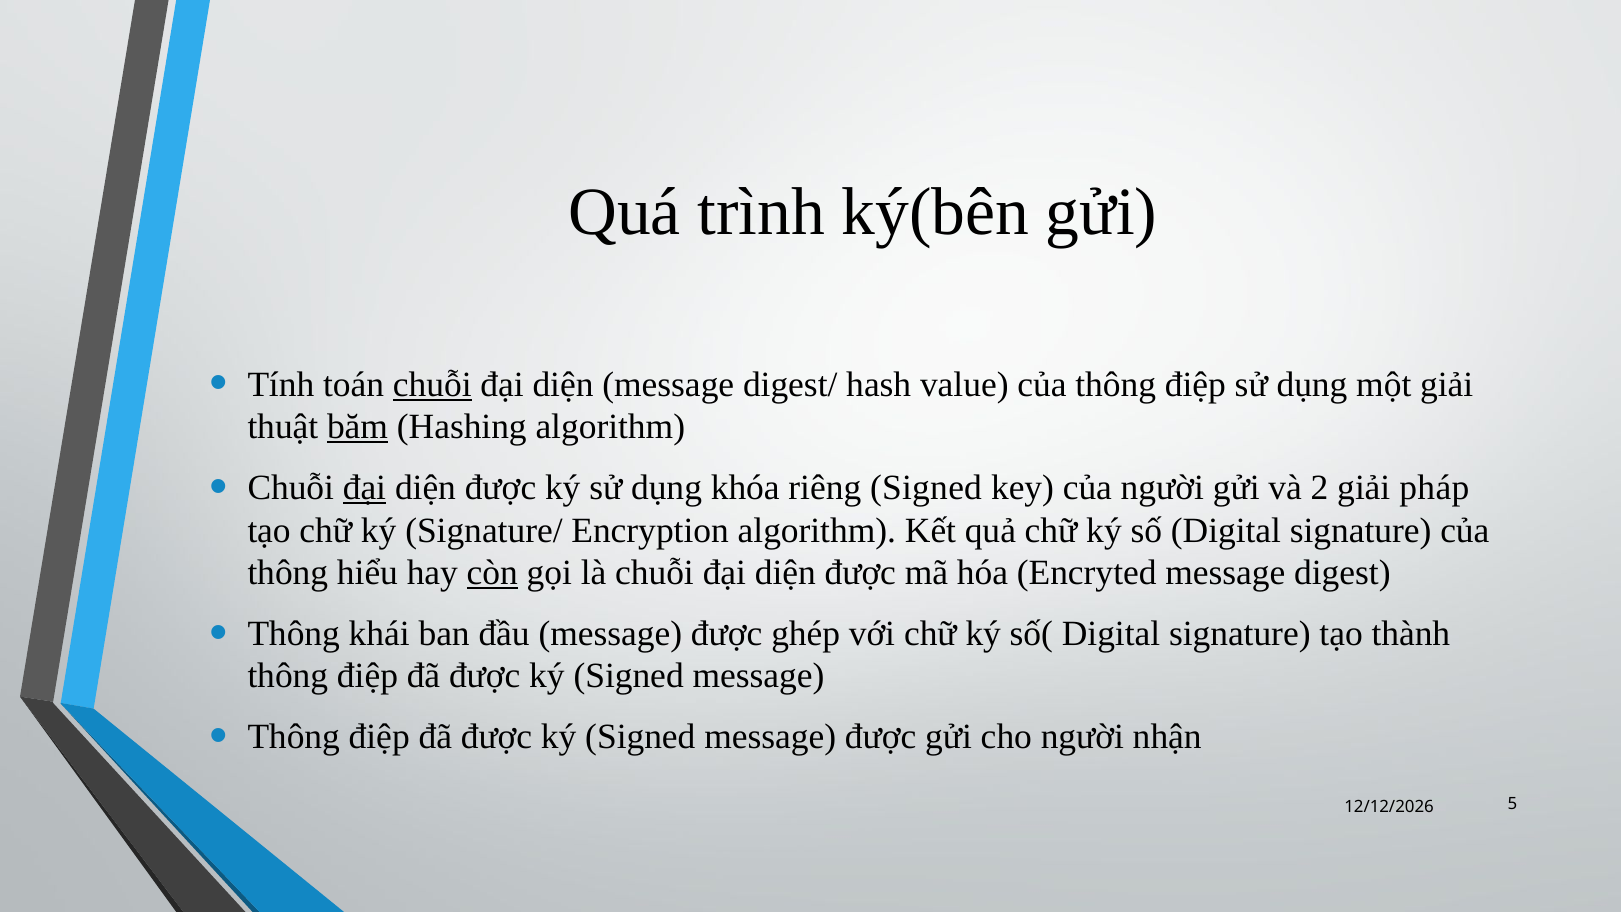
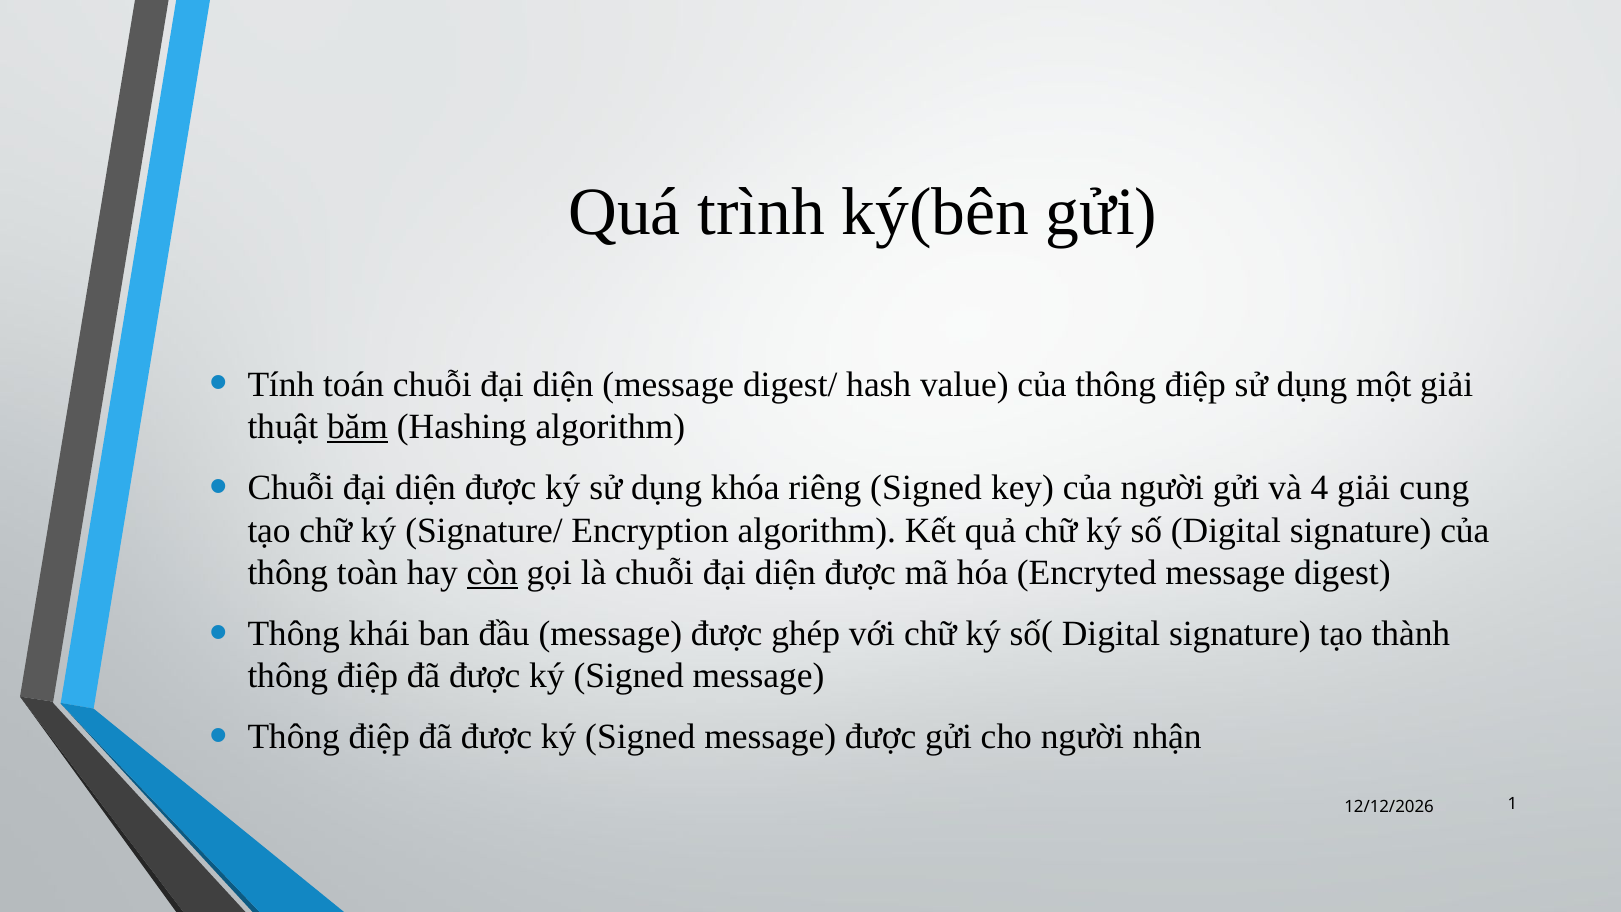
chuỗi at (432, 384) underline: present -> none
đại at (364, 488) underline: present -> none
2: 2 -> 4
pháp: pháp -> cung
hiểu: hiểu -> toàn
5: 5 -> 1
